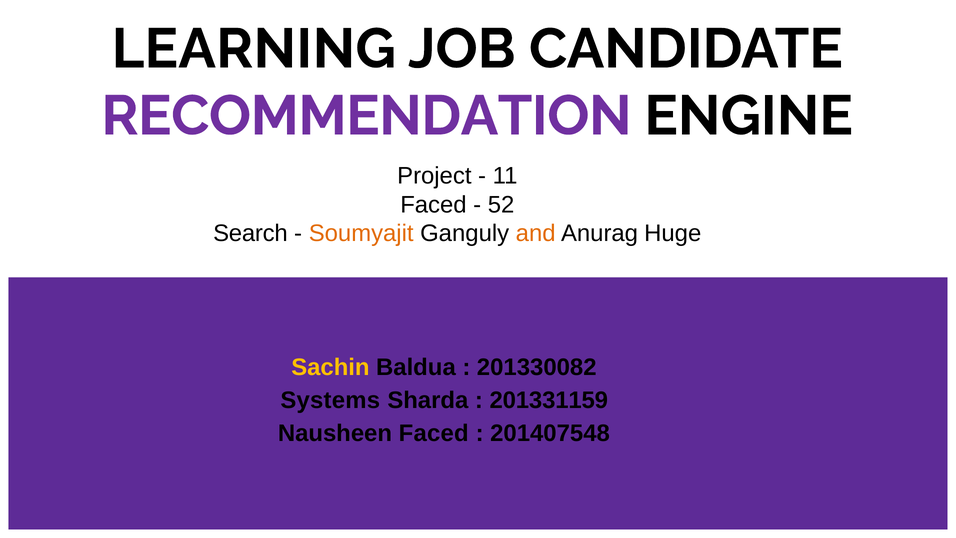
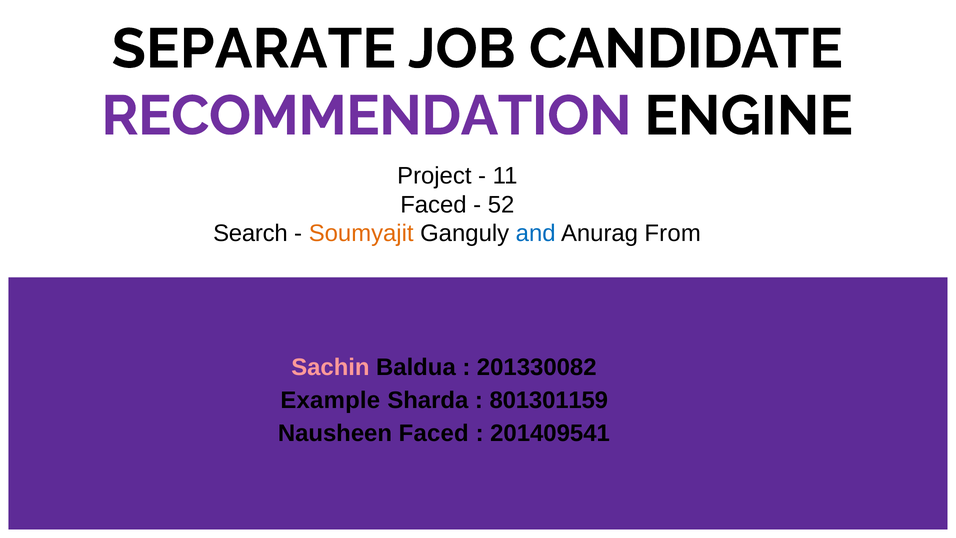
LEARNING: LEARNING -> SEPARATE
and colour: orange -> blue
Huge: Huge -> From
Sachin colour: yellow -> pink
Systems: Systems -> Example
201331159: 201331159 -> 801301159
201407548: 201407548 -> 201409541
